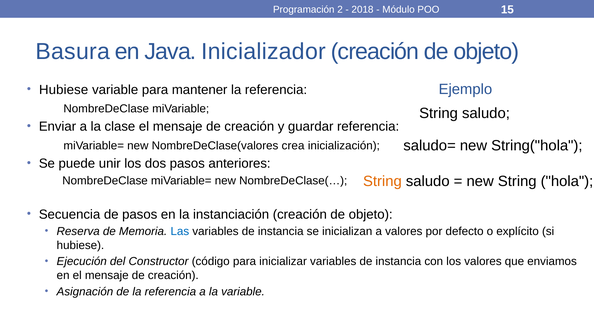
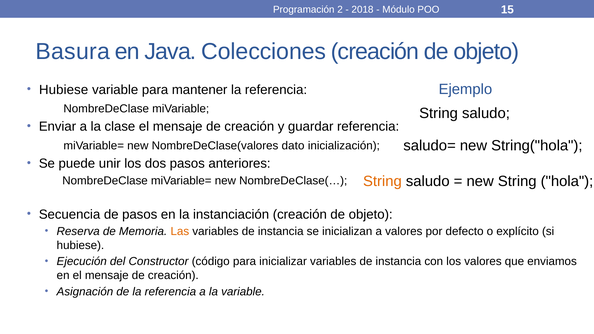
Inicializador: Inicializador -> Colecciones
crea: crea -> dato
Las colour: blue -> orange
